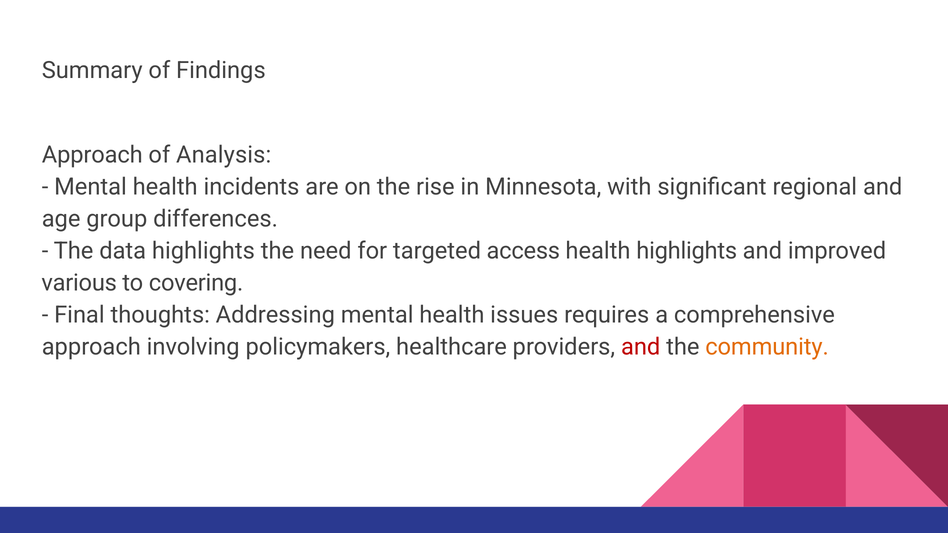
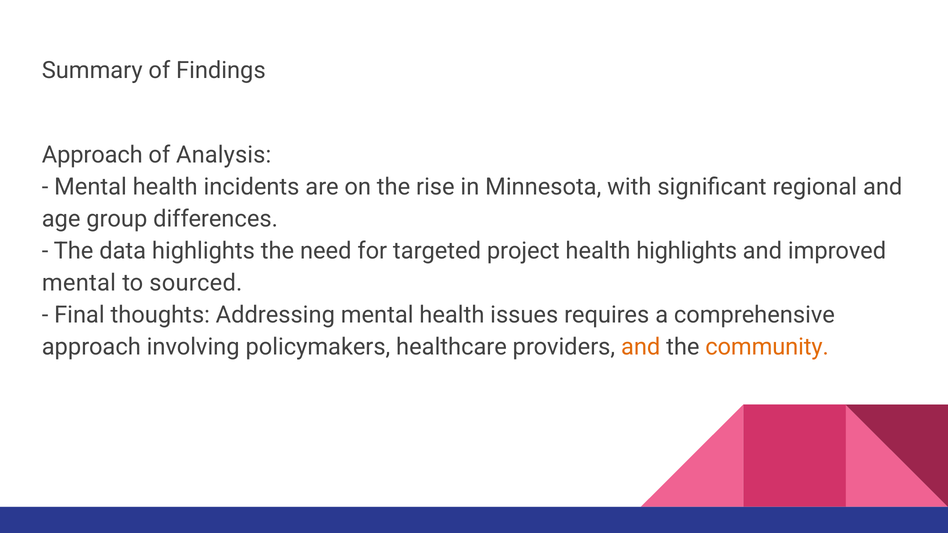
access: access -> project
various at (79, 283): various -> mental
covering: covering -> sourced
and at (641, 347) colour: red -> orange
